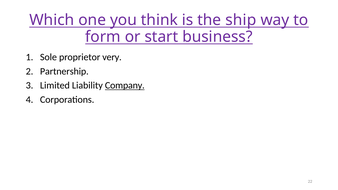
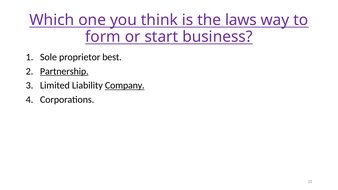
ship: ship -> laws
very: very -> best
Partnership underline: none -> present
